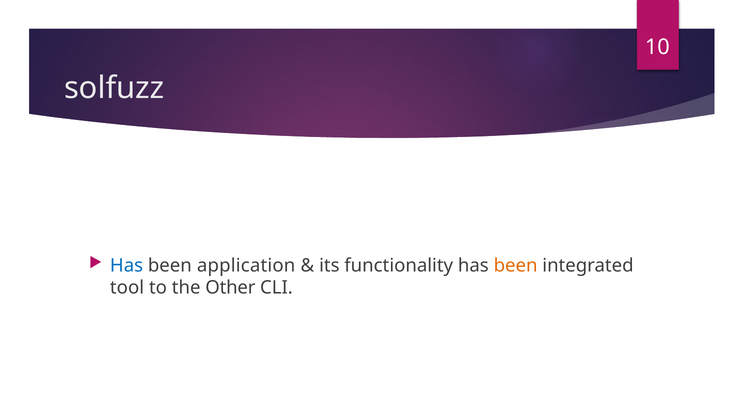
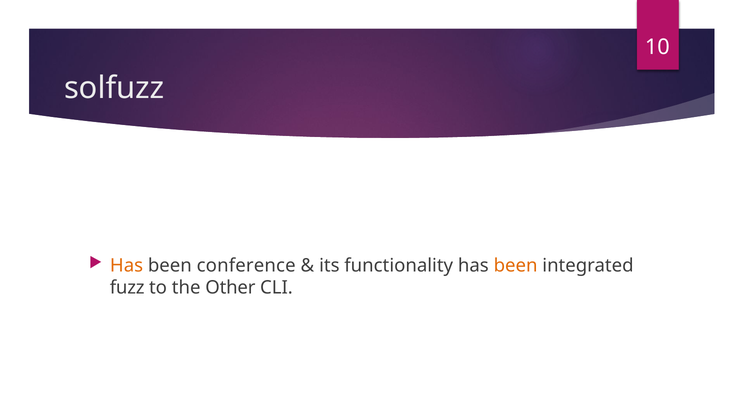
Has at (127, 266) colour: blue -> orange
application: application -> conference
tool: tool -> fuzz
